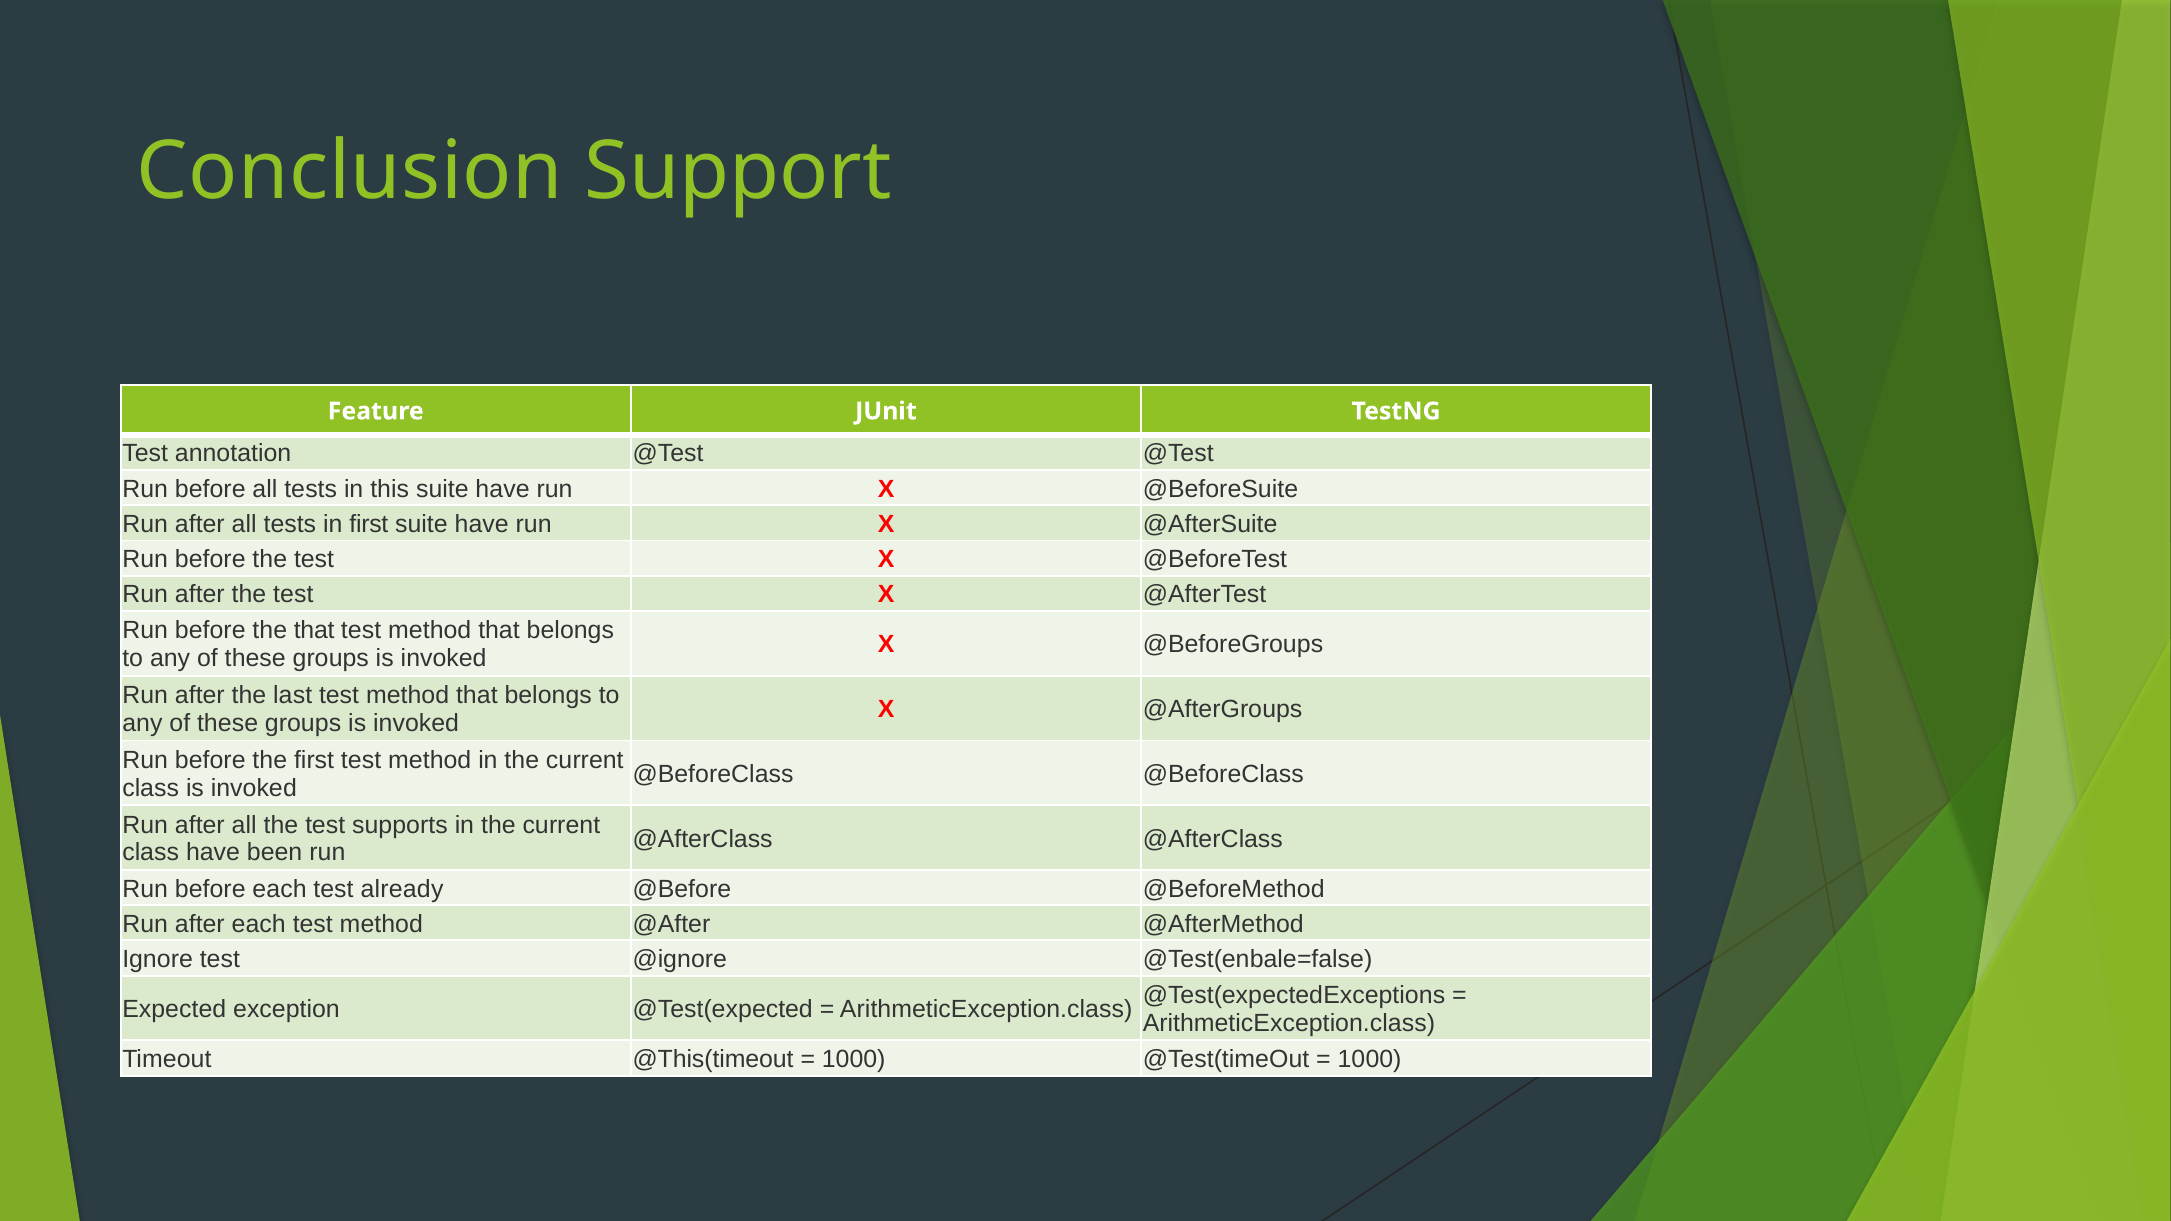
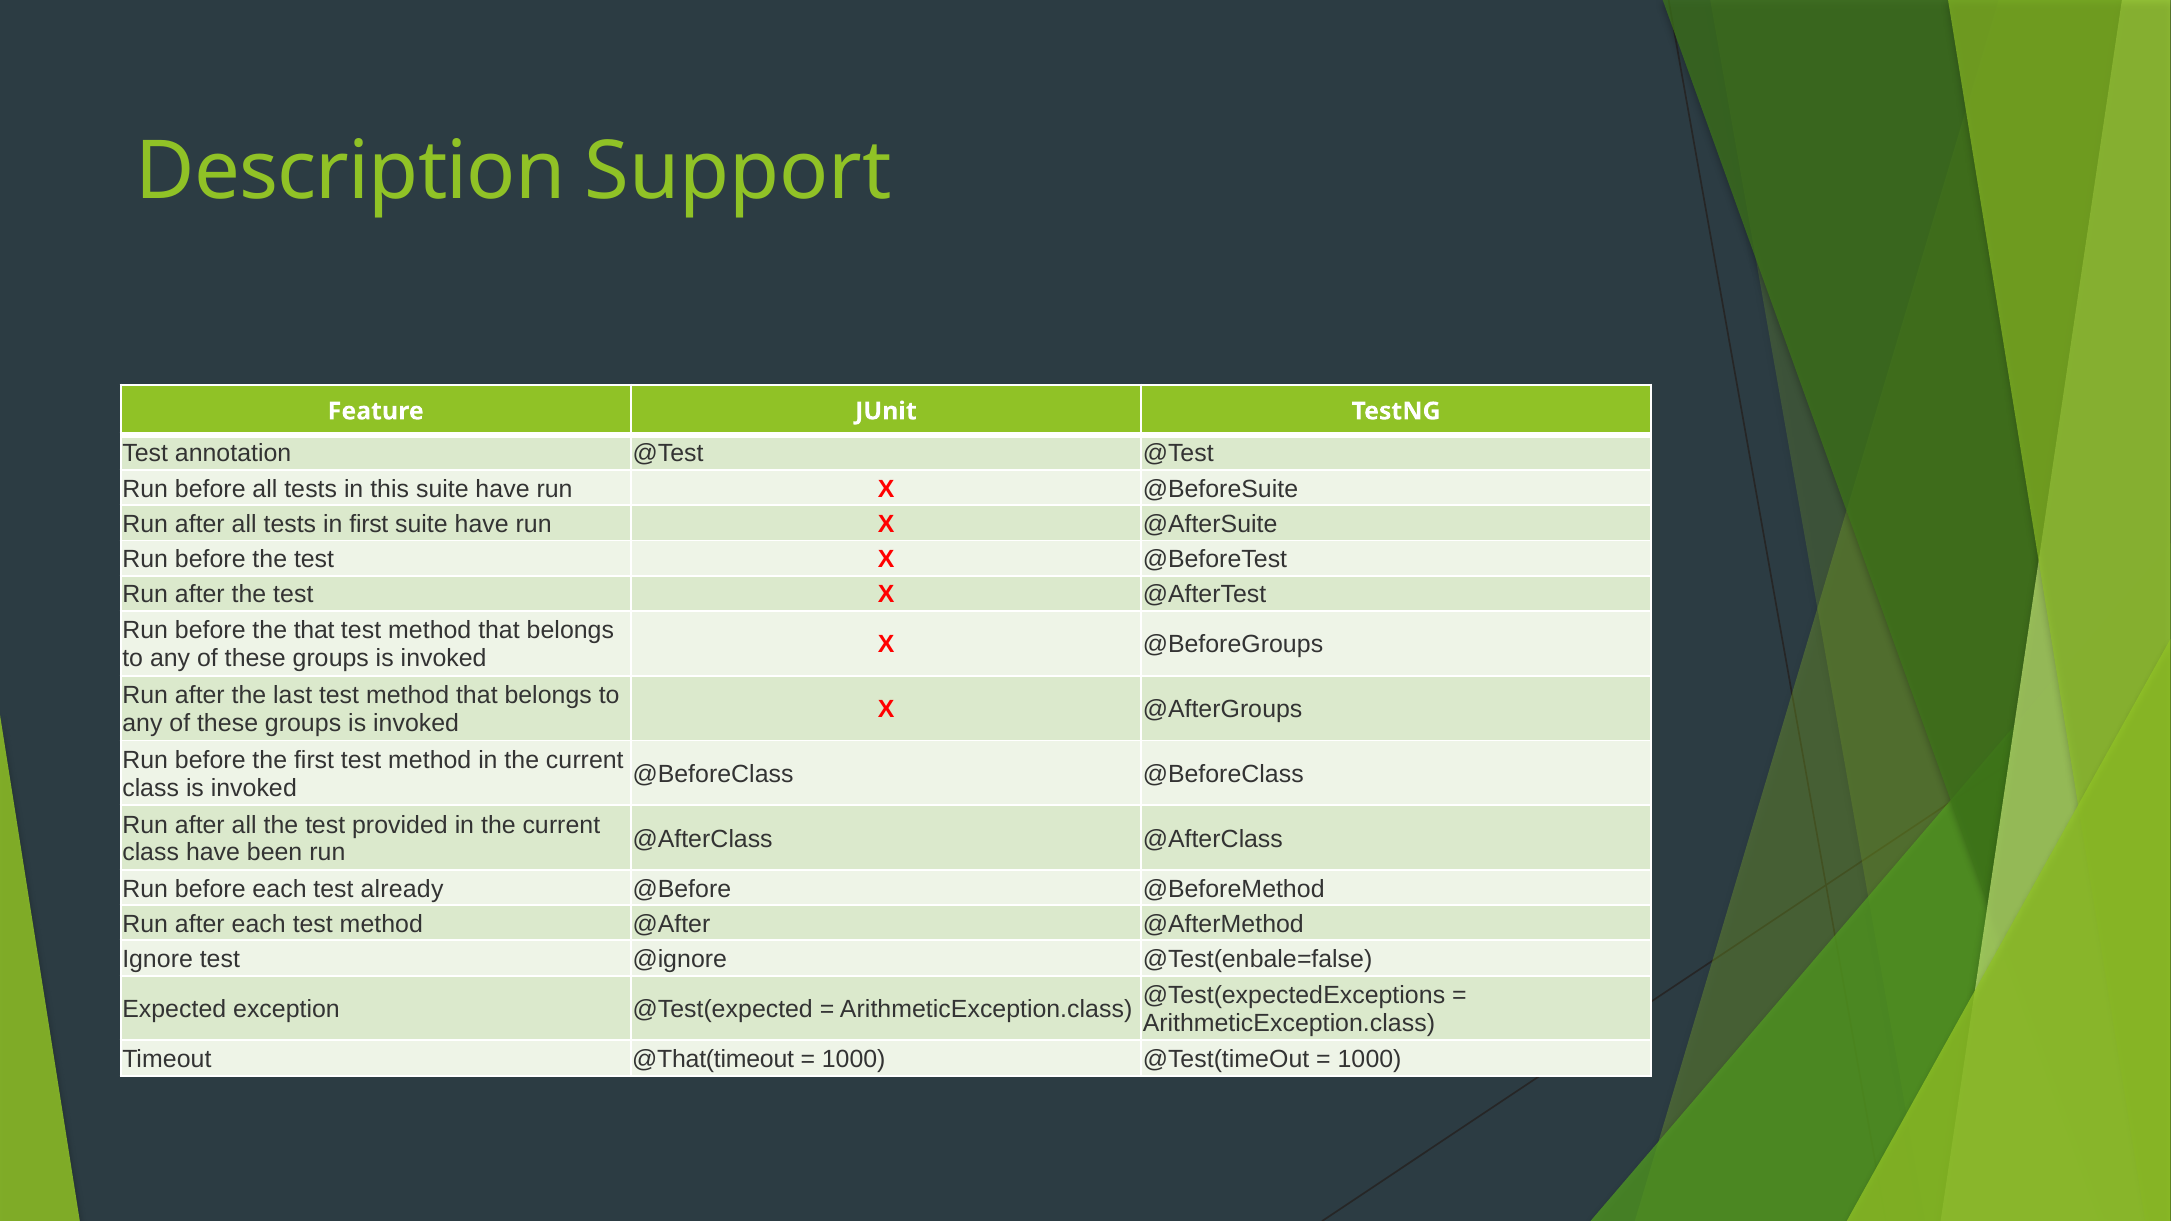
Conclusion: Conclusion -> Description
supports: supports -> provided
@This(timeout: @This(timeout -> @That(timeout
